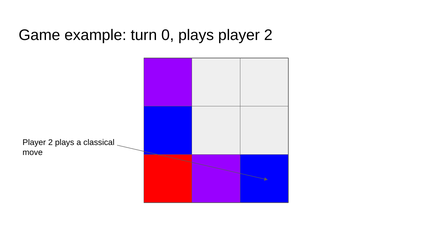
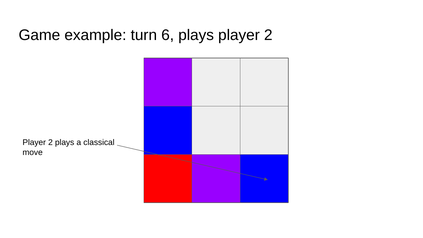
0: 0 -> 6
